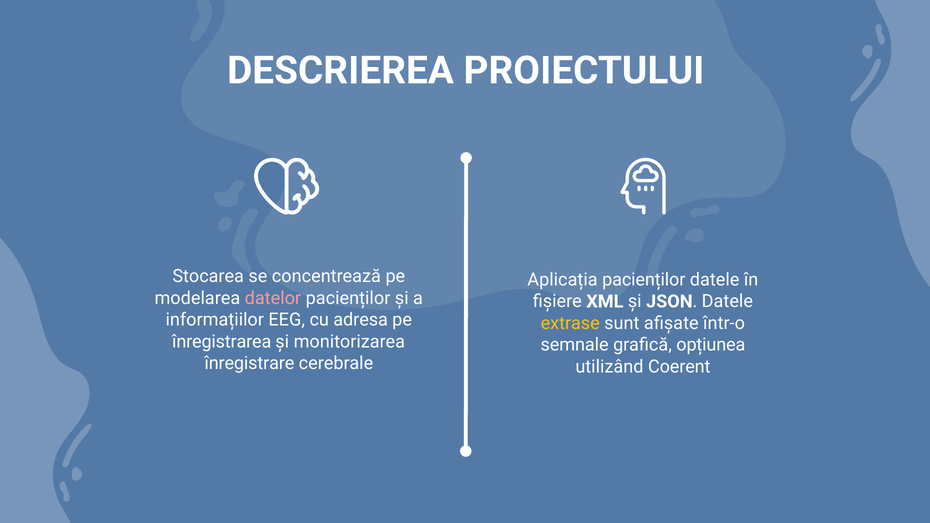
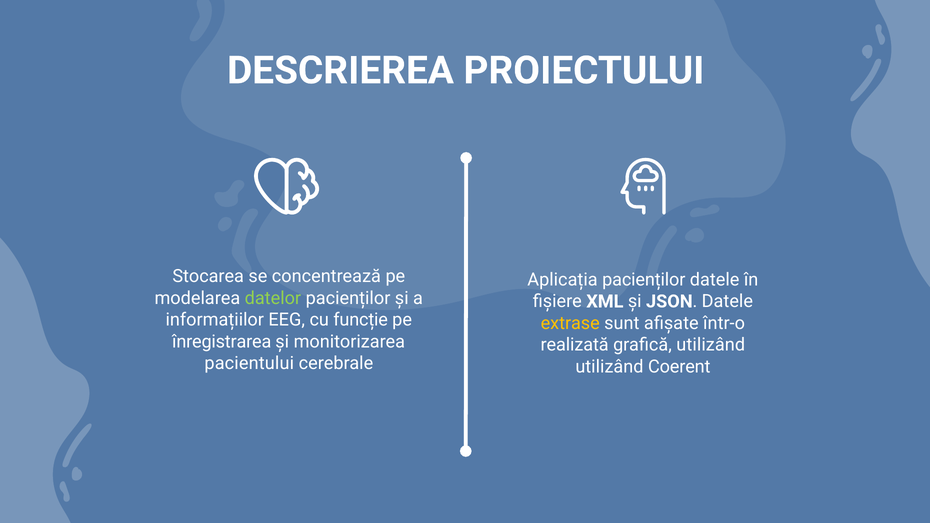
datelor colour: pink -> light green
adresa: adresa -> funcție
semnale: semnale -> realizată
grafică opțiunea: opțiunea -> utilizând
înregistrare: înregistrare -> pacientului
